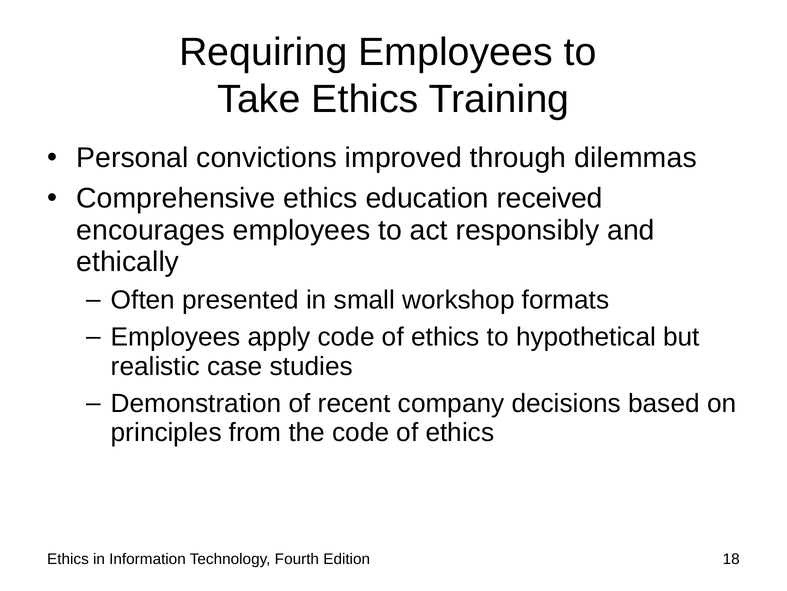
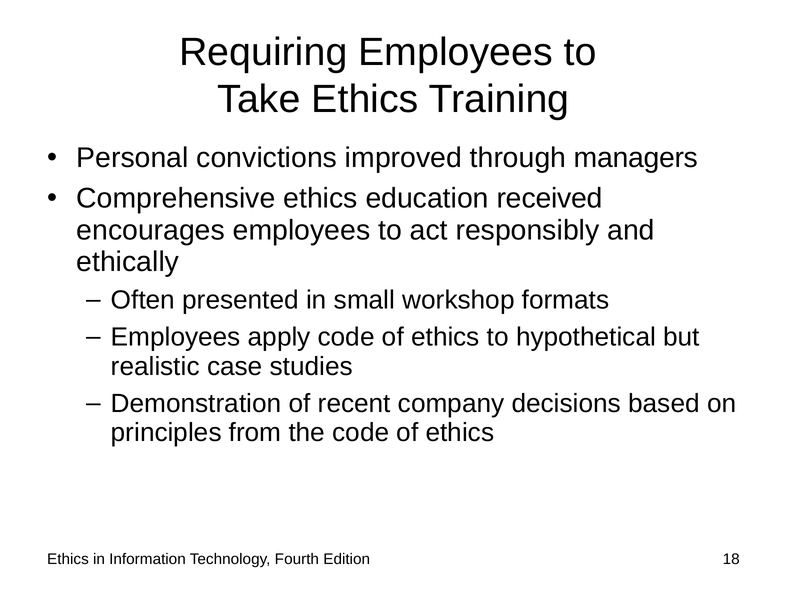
dilemmas: dilemmas -> managers
